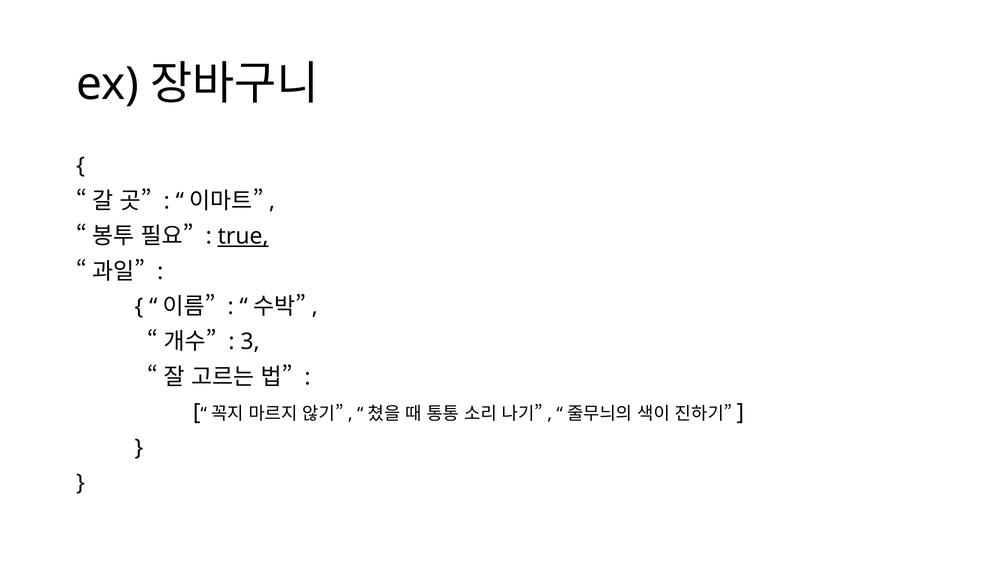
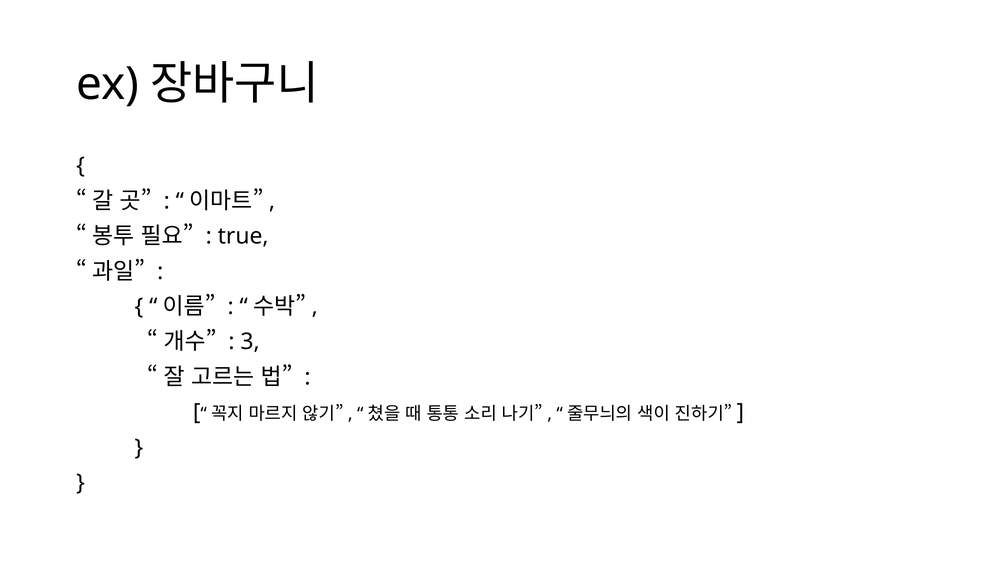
true underline: present -> none
